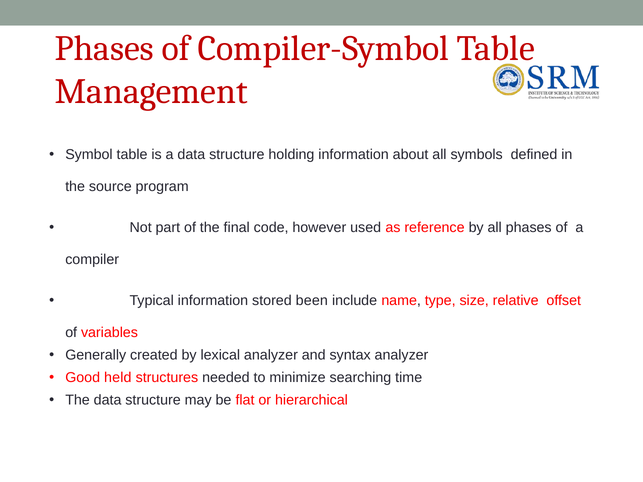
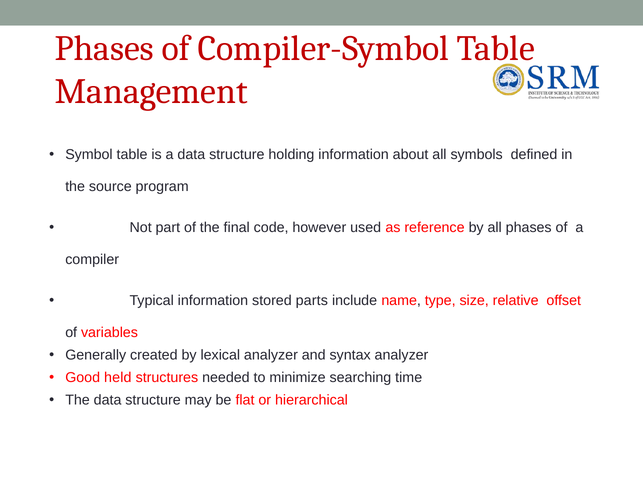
been: been -> parts
